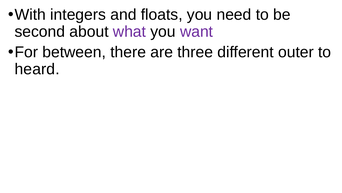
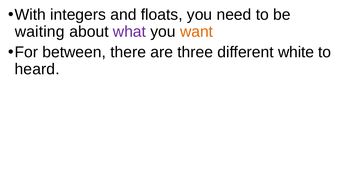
second: second -> waiting
want colour: purple -> orange
outer: outer -> white
